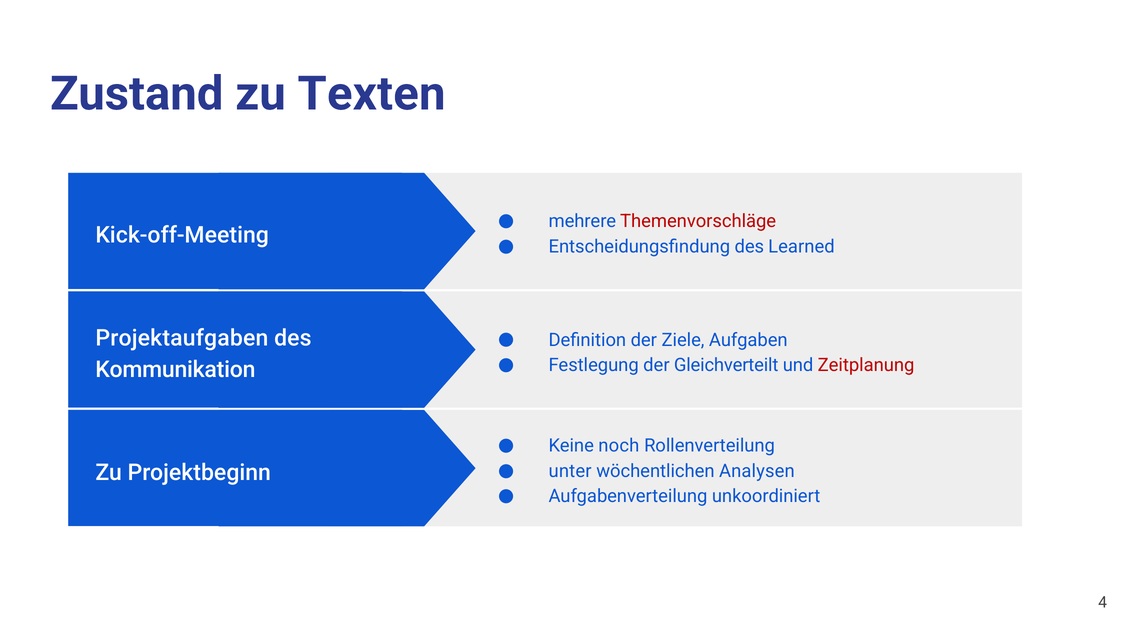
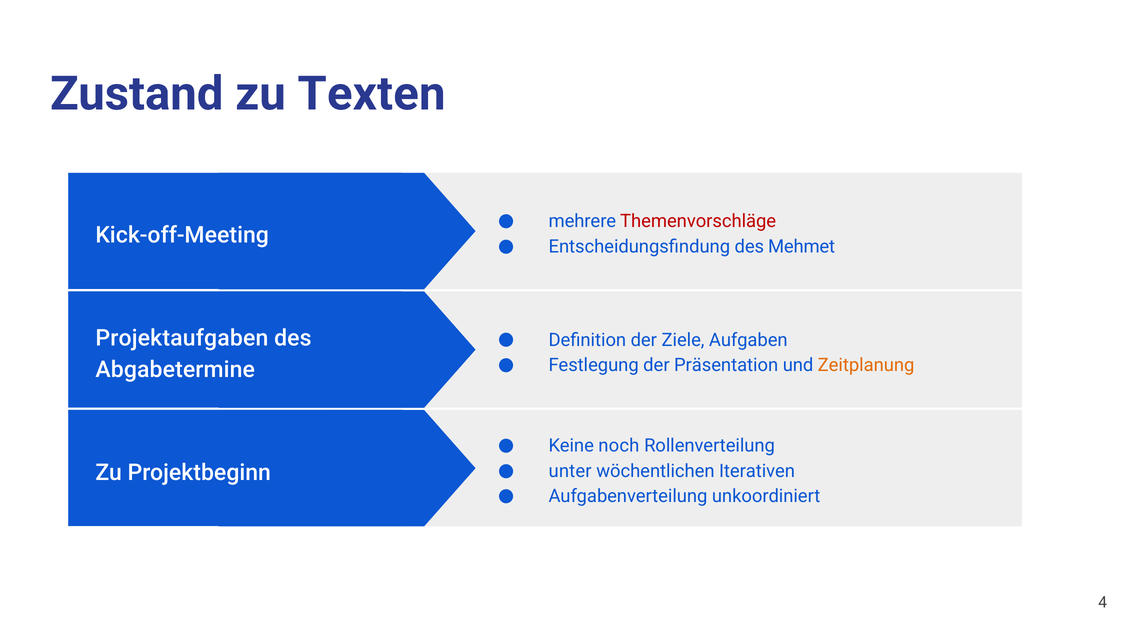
Learned: Learned -> Mehmet
Gleichverteilt: Gleichverteilt -> Präsentation
Zeitplanung colour: red -> orange
Kommunikation: Kommunikation -> Abgabetermine
Analysen: Analysen -> Iterativen
